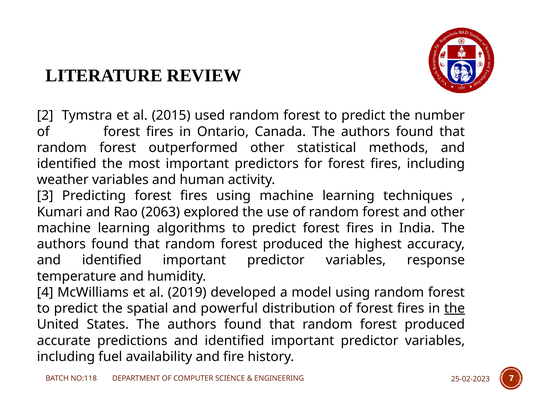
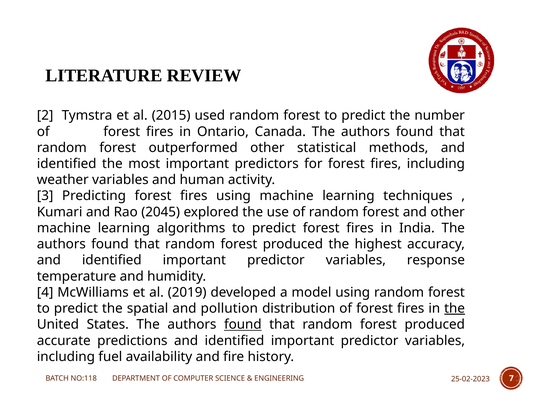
2063: 2063 -> 2045
powerful: powerful -> pollution
found at (243, 325) underline: none -> present
